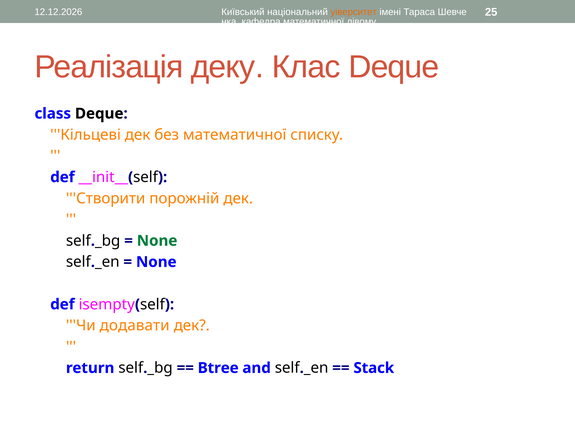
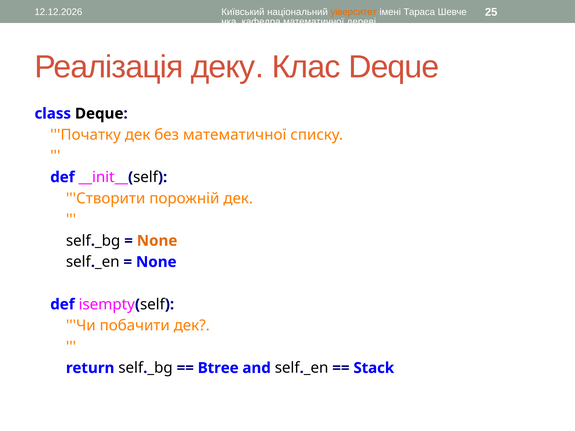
лівому: лівому -> дереві
Кільцеві: Кільцеві -> Початку
None at (157, 241) colour: green -> orange
додавати: додавати -> побачити
